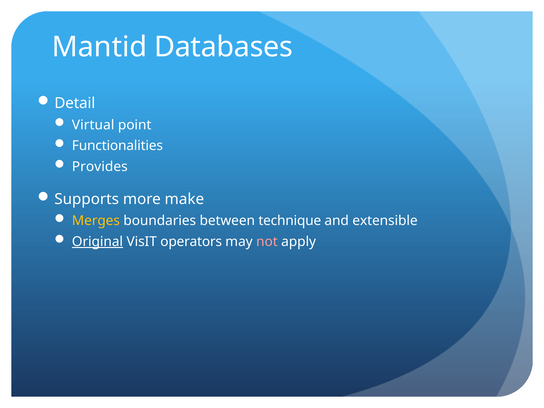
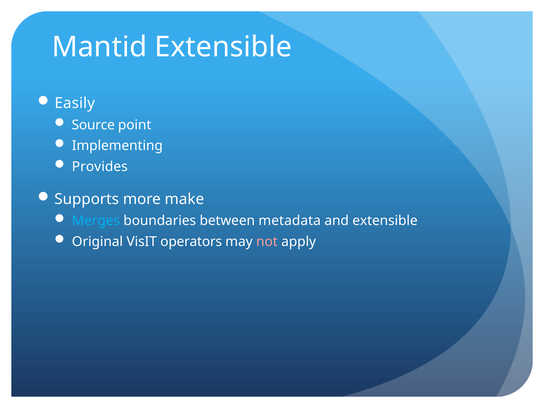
Mantid Databases: Databases -> Extensible
Detail: Detail -> Easily
Virtual: Virtual -> Source
Functionalities: Functionalities -> Implementing
Merges colour: yellow -> light blue
technique: technique -> metadata
Original underline: present -> none
